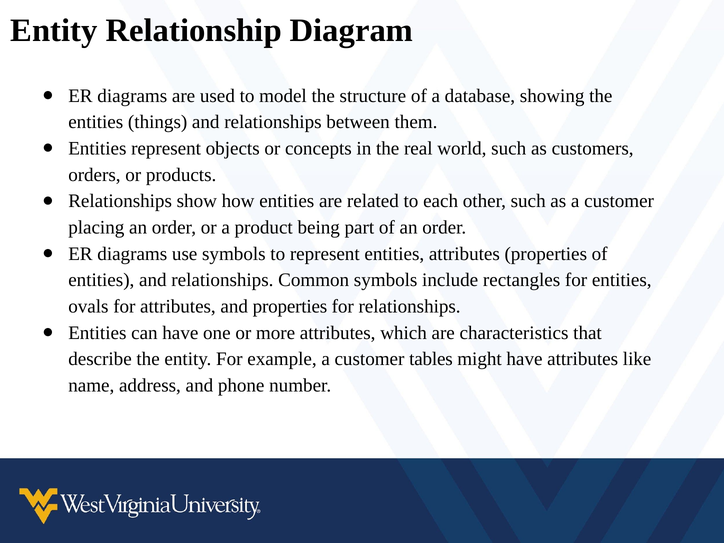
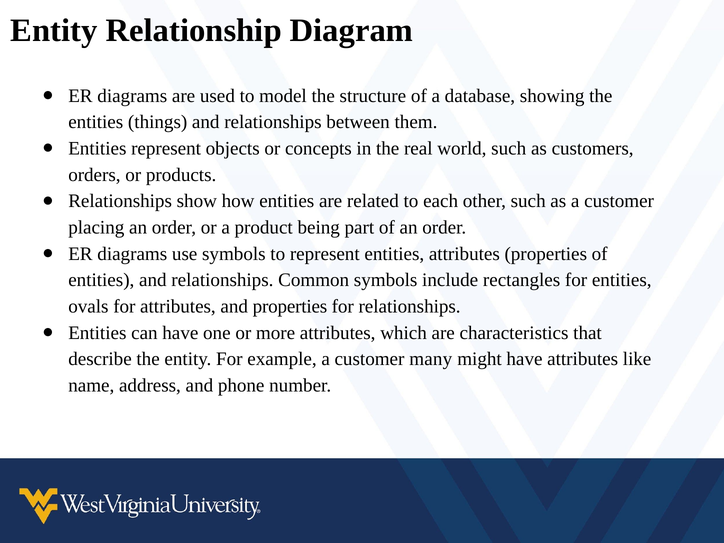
tables: tables -> many
